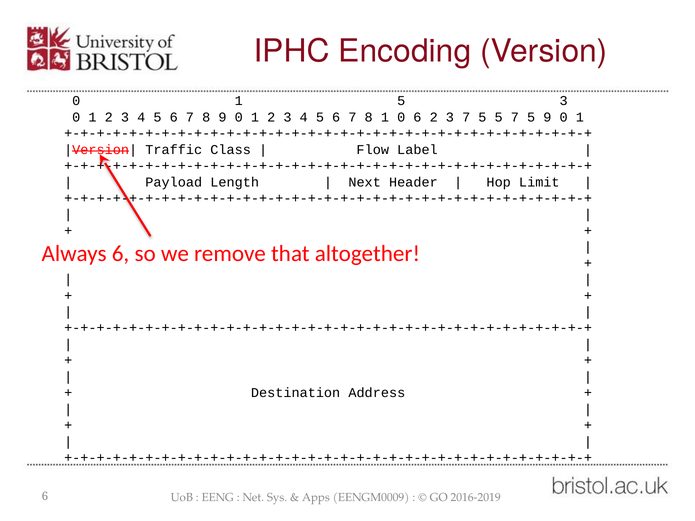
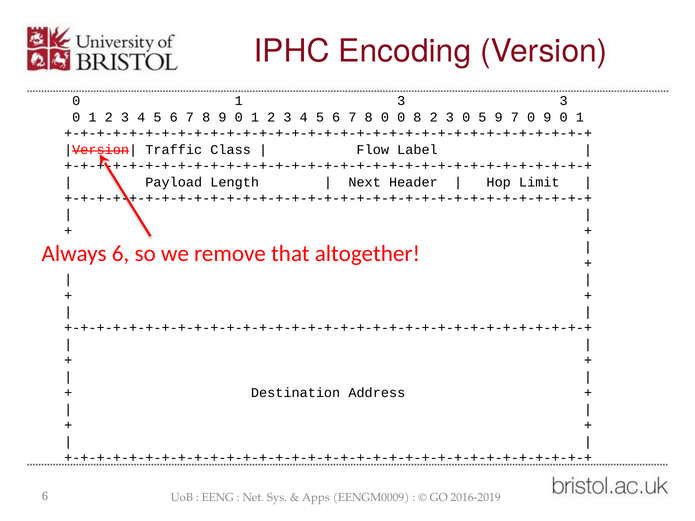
1 5: 5 -> 3
8 1: 1 -> 0
0 6: 6 -> 8
2 3 7: 7 -> 0
5 5: 5 -> 9
5 at (531, 117): 5 -> 0
